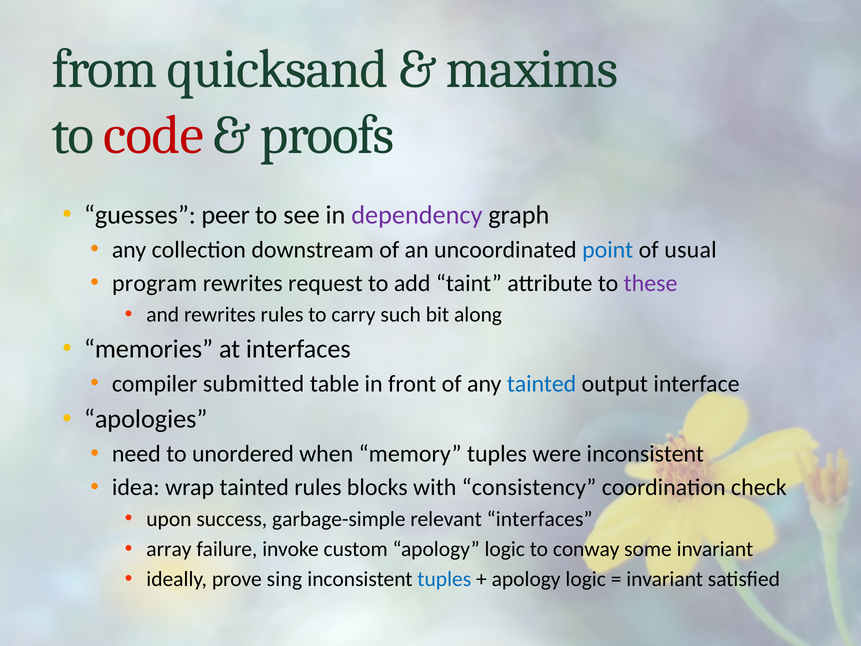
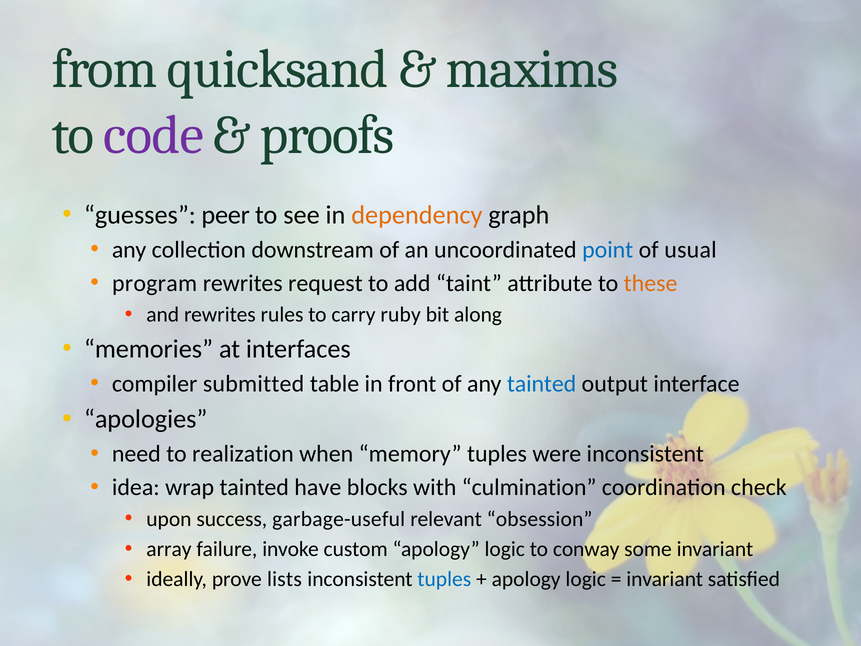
code colour: red -> purple
dependency colour: purple -> orange
these colour: purple -> orange
such: such -> ruby
unordered: unordered -> realization
tainted rules: rules -> have
consistency: consistency -> culmination
garbage-simple: garbage-simple -> garbage-useful
relevant interfaces: interfaces -> obsession
sing: sing -> lists
